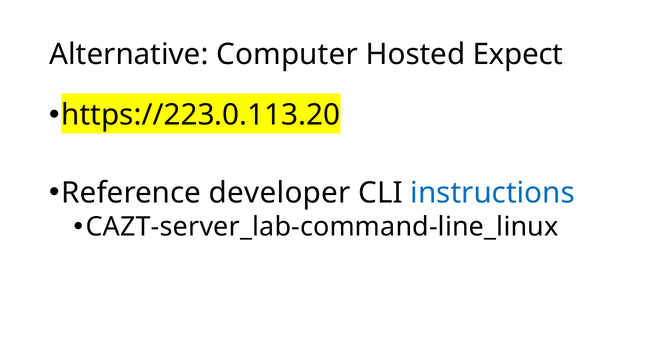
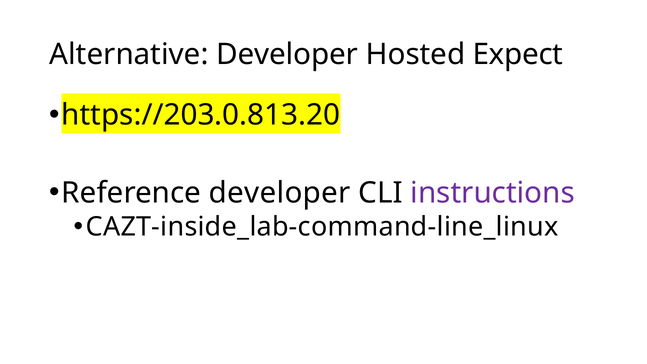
Alternative Computer: Computer -> Developer
https://223.0.113.20: https://223.0.113.20 -> https://203.0.813.20
instructions colour: blue -> purple
CAZT-server_lab-command-line_linux: CAZT-server_lab-command-line_linux -> CAZT-inside_lab-command-line_linux
